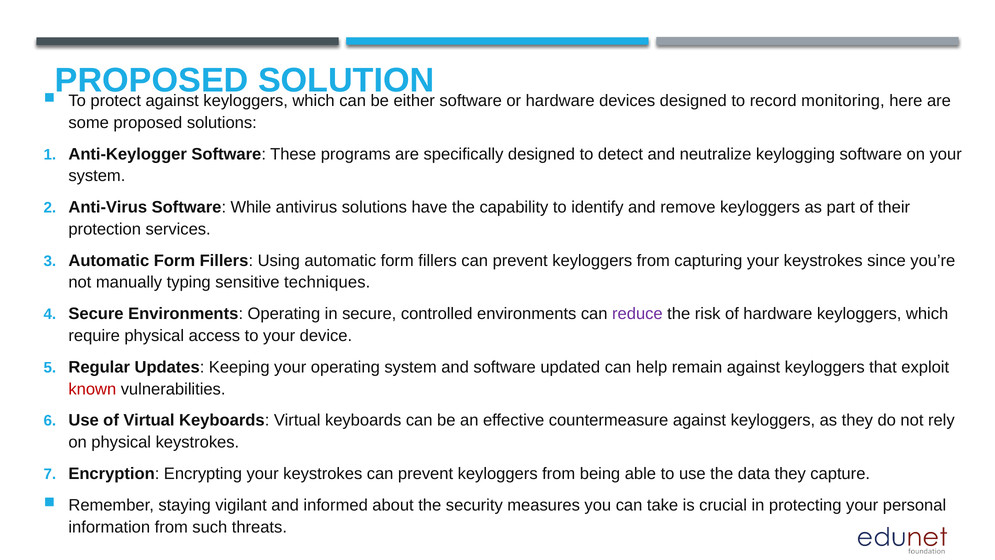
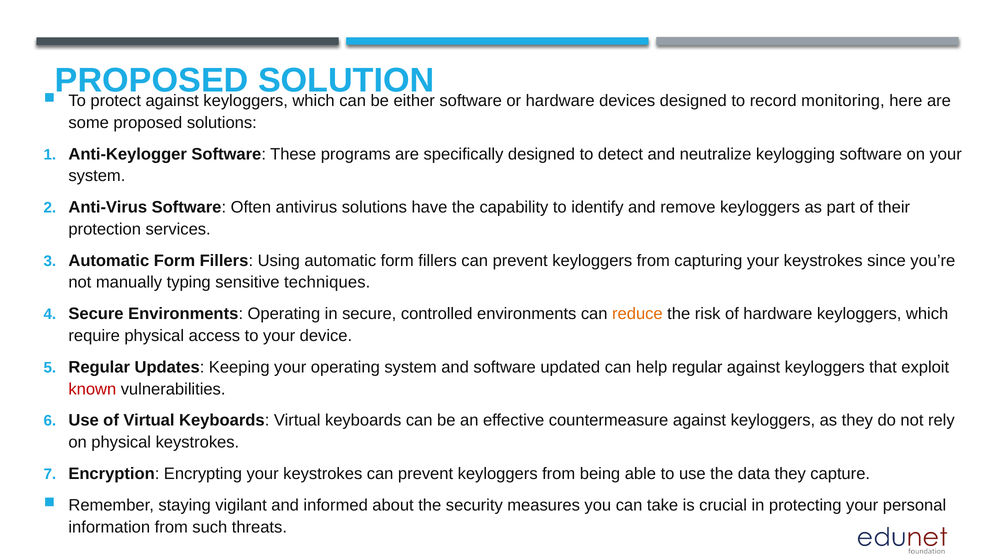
While: While -> Often
reduce colour: purple -> orange
help remain: remain -> regular
